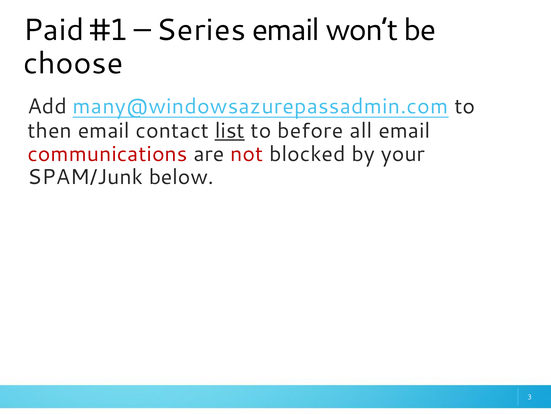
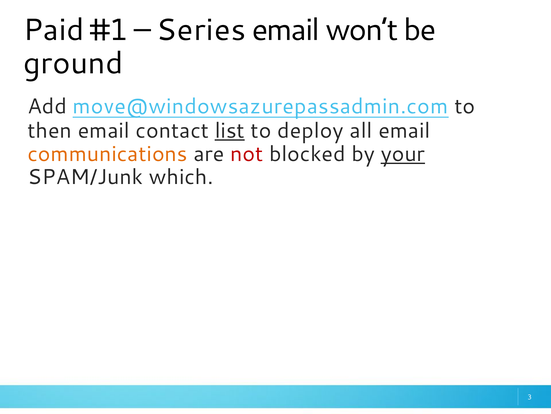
choose: choose -> ground
many@windowsazurepassadmin.com: many@windowsazurepassadmin.com -> move@windowsazurepassadmin.com
before: before -> deploy
communications colour: red -> orange
your underline: none -> present
below: below -> which
